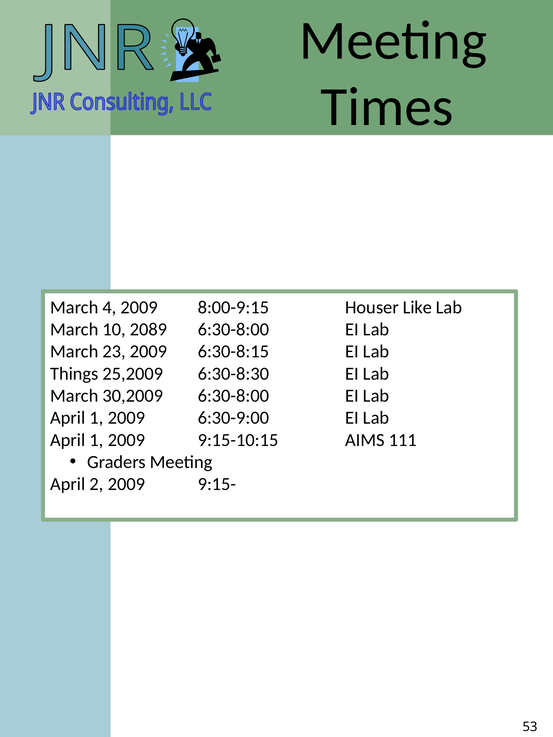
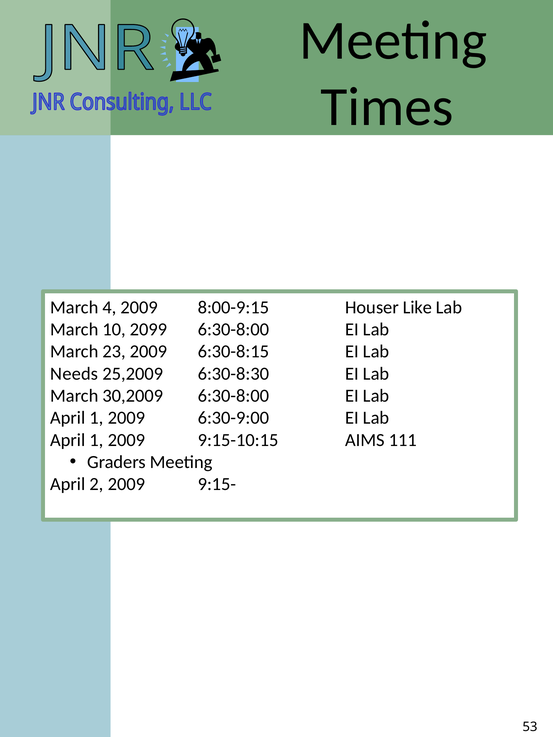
2089: 2089 -> 2099
Things: Things -> Needs
